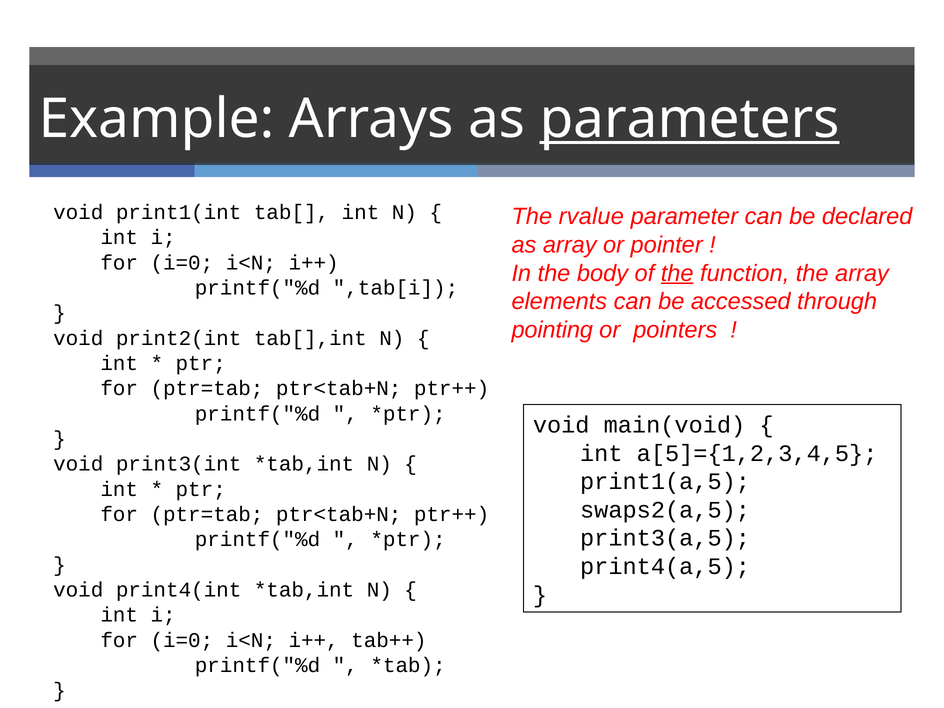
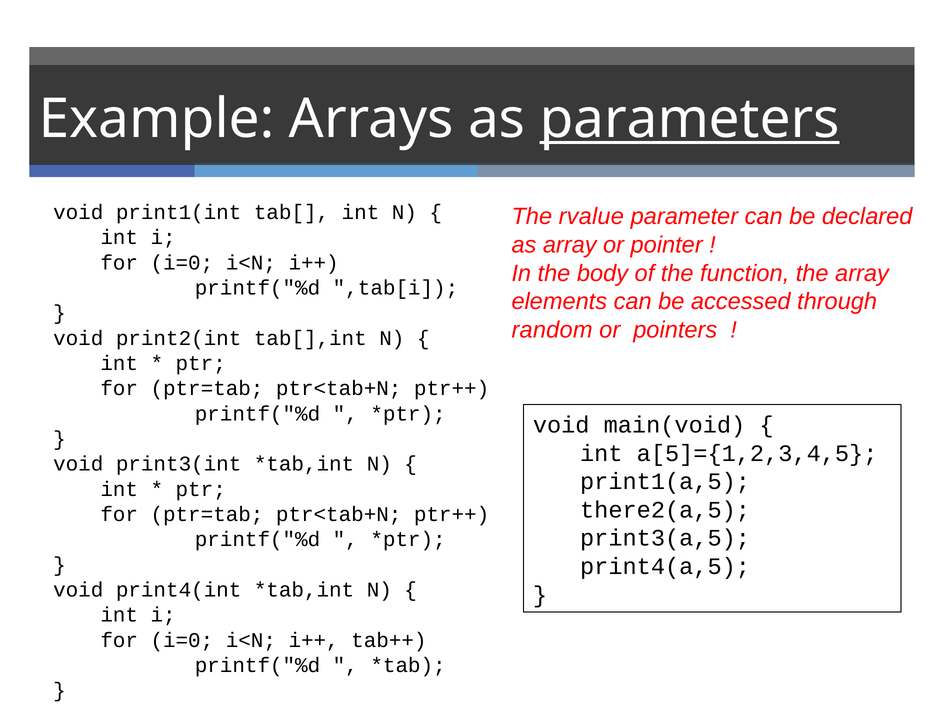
the at (677, 273) underline: present -> none
pointing: pointing -> random
swaps2(a,5: swaps2(a,5 -> there2(a,5
